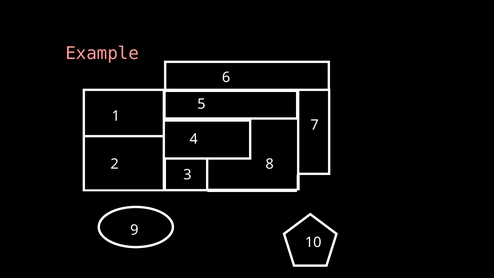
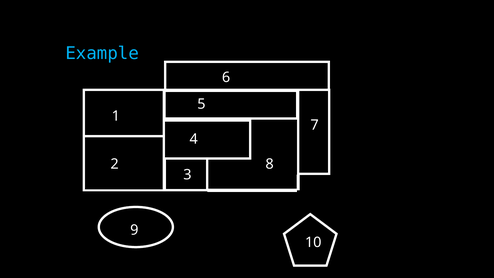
Example colour: pink -> light blue
